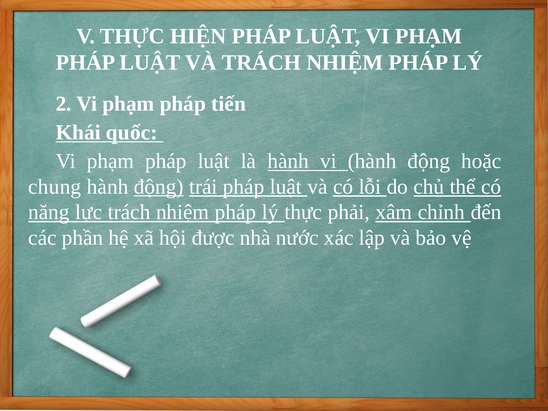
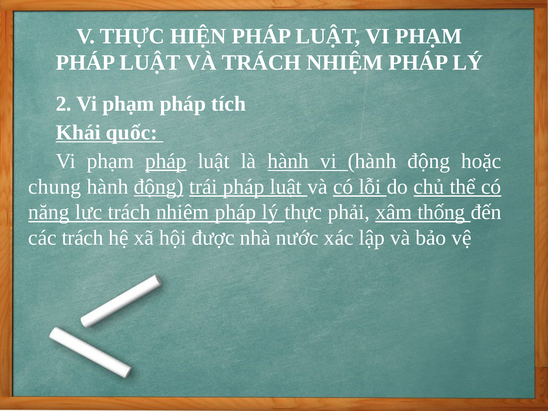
tiến: tiến -> tích
pháp at (166, 161) underline: none -> present
chỉnh: chỉnh -> thống
các phần: phần -> trách
